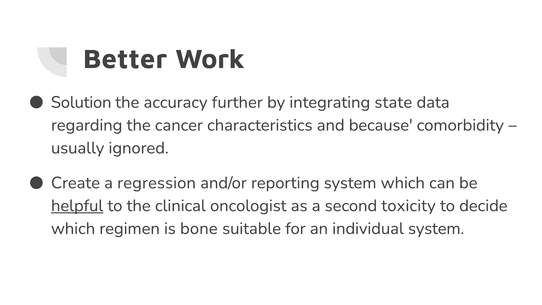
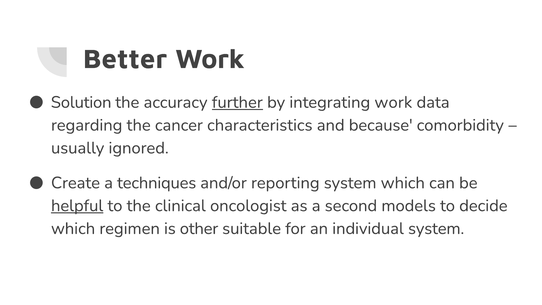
further underline: none -> present
integrating state: state -> work
regression: regression -> techniques
toxicity: toxicity -> models
bone: bone -> other
